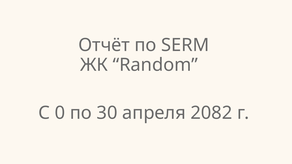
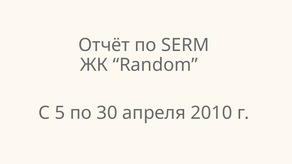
0: 0 -> 5
2082: 2082 -> 2010
